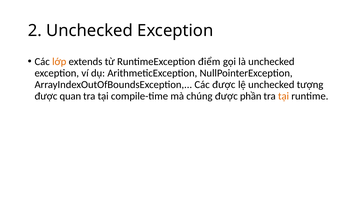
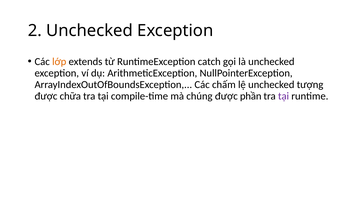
điểm: điểm -> catch
Các được: được -> chấm
quan: quan -> chữa
tại at (284, 96) colour: orange -> purple
